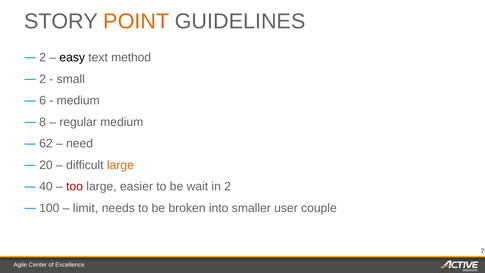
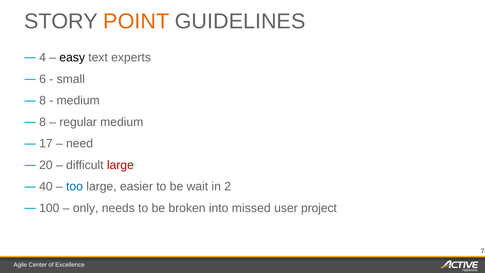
2 at (43, 57): 2 -> 4
method: method -> experts
2 at (43, 79): 2 -> 6
6 at (43, 100): 6 -> 8
62: 62 -> 17
large at (120, 165) colour: orange -> red
too colour: red -> blue
limit: limit -> only
smaller: smaller -> missed
couple: couple -> project
